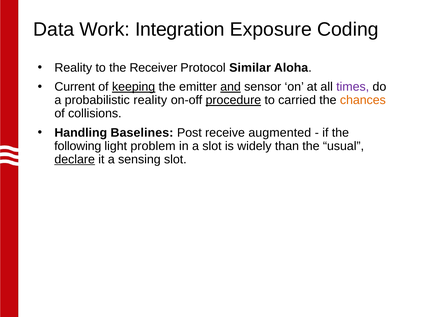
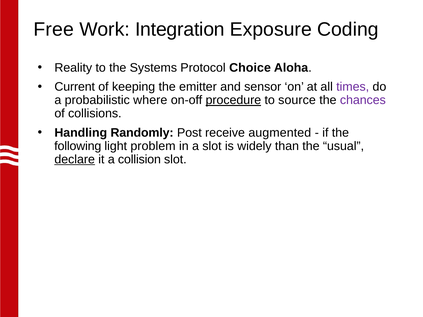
Data: Data -> Free
Receiver: Receiver -> Systems
Similar: Similar -> Choice
keeping underline: present -> none
and underline: present -> none
probabilistic reality: reality -> where
carried: carried -> source
chances colour: orange -> purple
Baselines: Baselines -> Randomly
sensing: sensing -> collision
